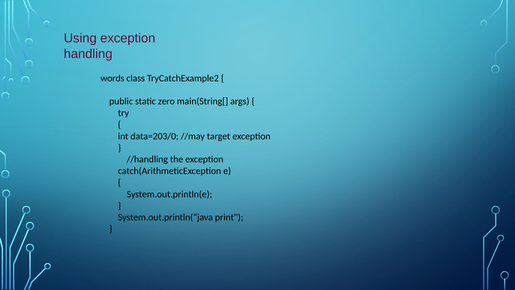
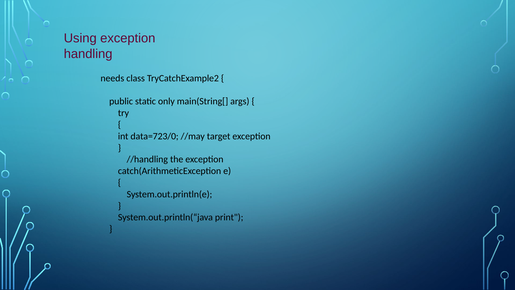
words: words -> needs
zero: zero -> only
data=203/0: data=203/0 -> data=723/0
